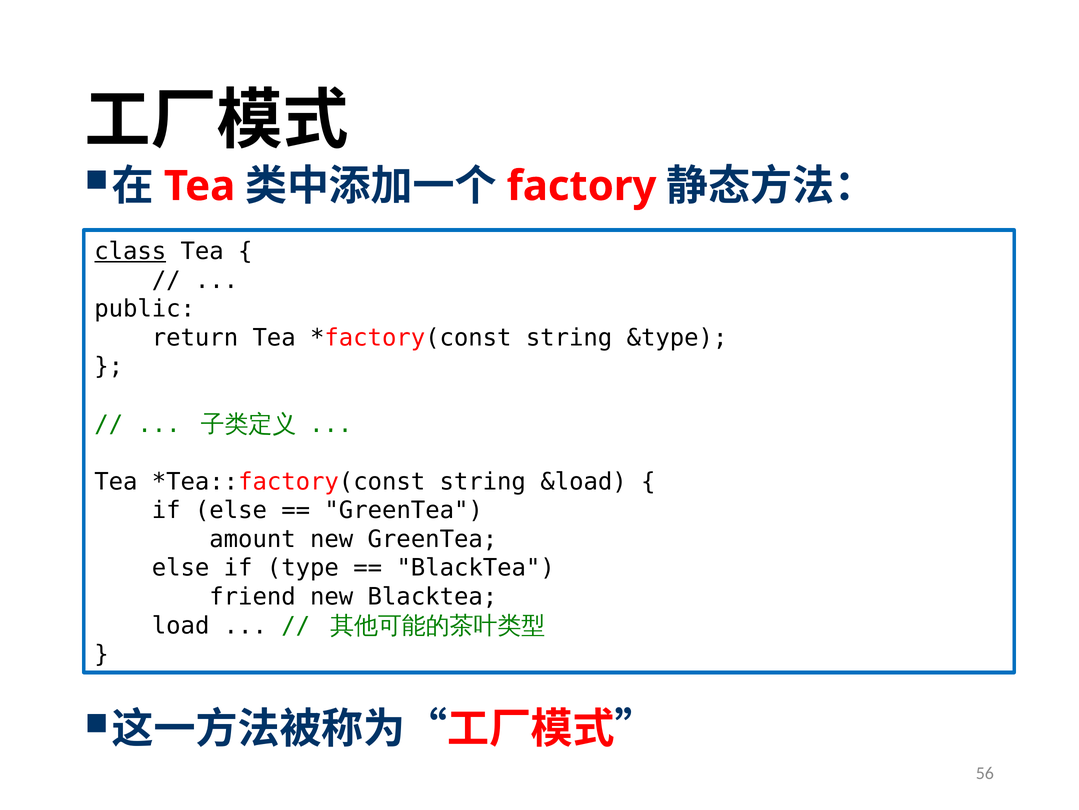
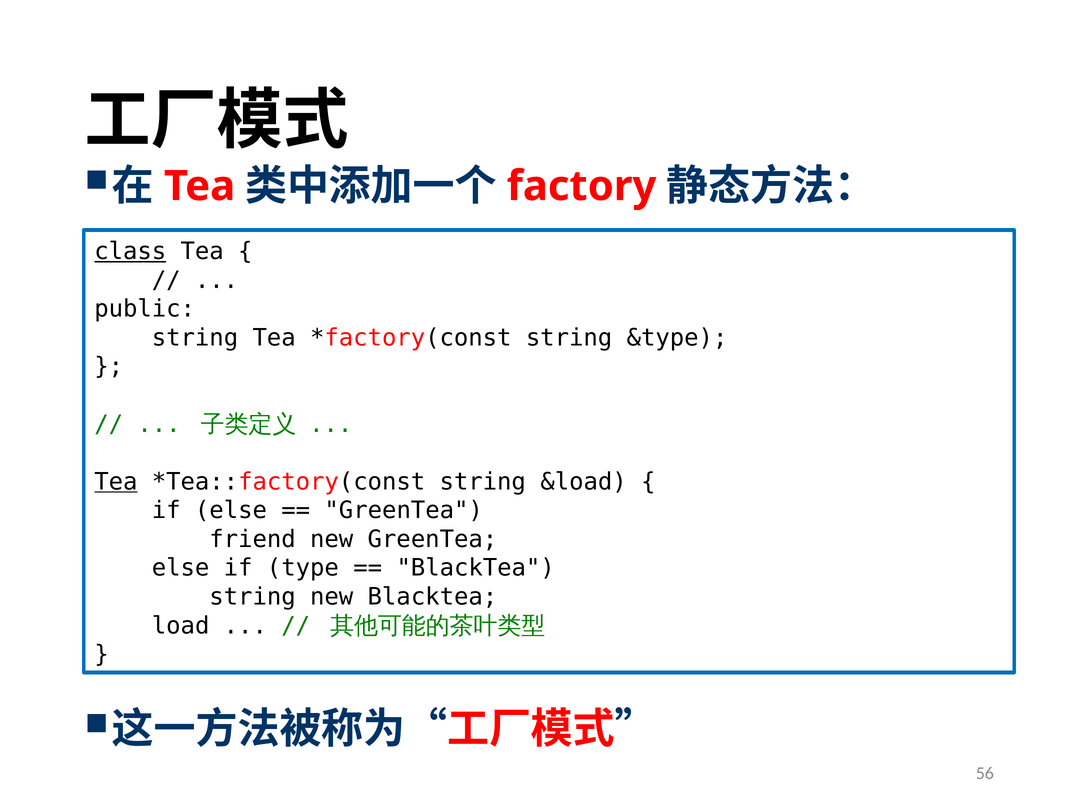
return at (195, 337): return -> string
Tea at (116, 481) underline: none -> present
amount: amount -> friend
friend at (253, 596): friend -> string
